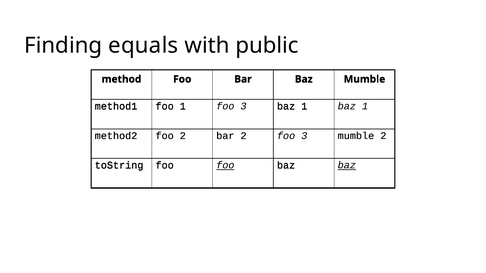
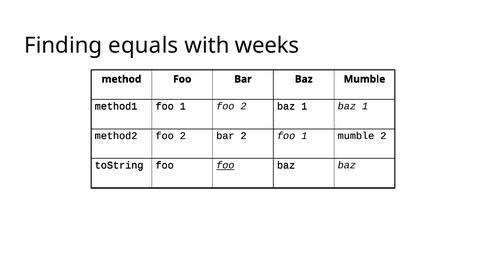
public: public -> weeks
3 at (244, 106): 3 -> 2
3 at (304, 136): 3 -> 1
baz at (347, 165) underline: present -> none
